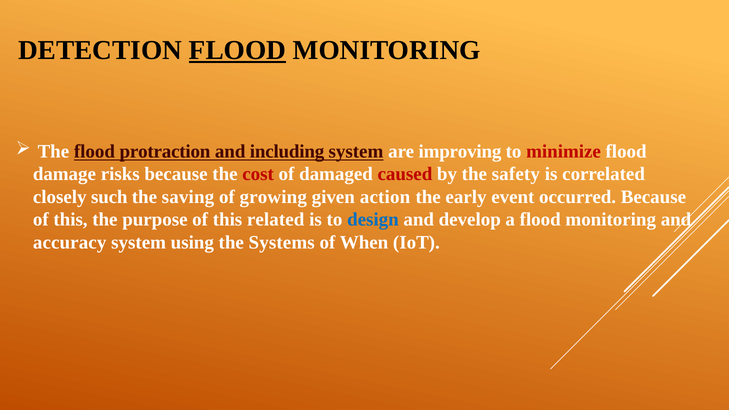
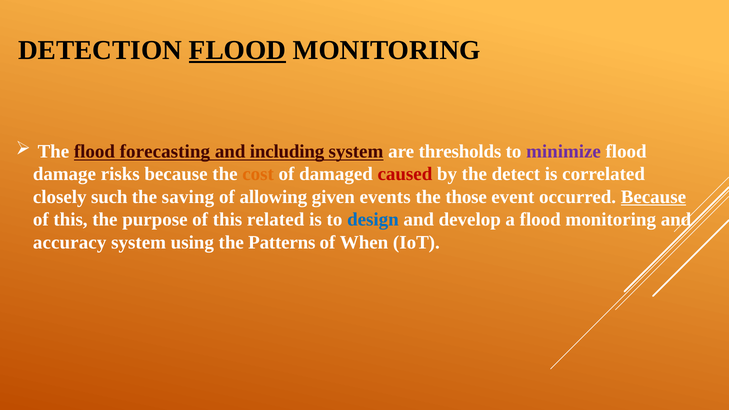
protraction: protraction -> forecasting
improving: improving -> thresholds
minimize colour: red -> purple
cost colour: red -> orange
safety: safety -> detect
growing: growing -> allowing
action: action -> events
early: early -> those
Because at (653, 197) underline: none -> present
Systems: Systems -> Patterns
